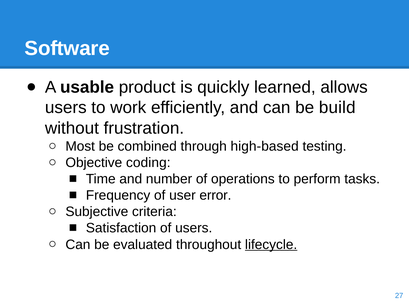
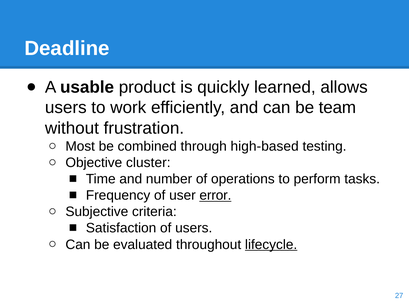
Software: Software -> Deadline
build: build -> team
coding: coding -> cluster
error underline: none -> present
